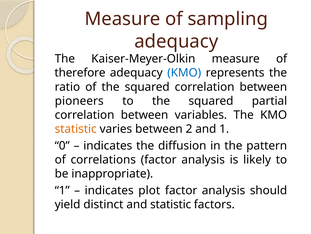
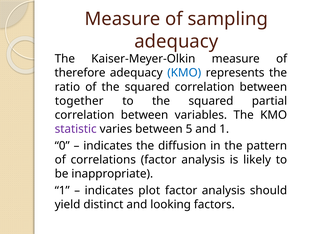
pioneers: pioneers -> together
statistic at (76, 129) colour: orange -> purple
2: 2 -> 5
and statistic: statistic -> looking
